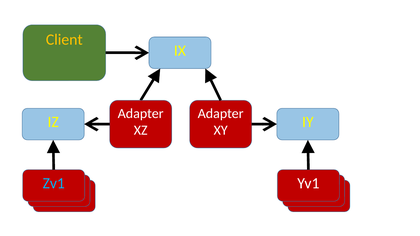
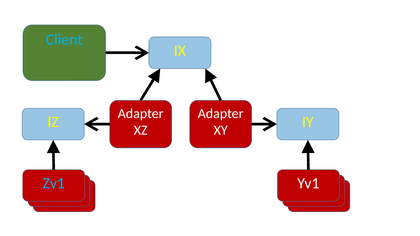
Client colour: yellow -> light blue
